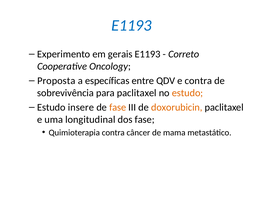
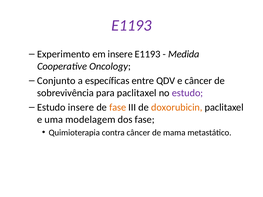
E1193 at (131, 25) colour: blue -> purple
em gerais: gerais -> insere
Correto: Correto -> Medida
Proposta: Proposta -> Conjunto
e contra: contra -> câncer
estudo at (187, 93) colour: orange -> purple
longitudinal: longitudinal -> modelagem
